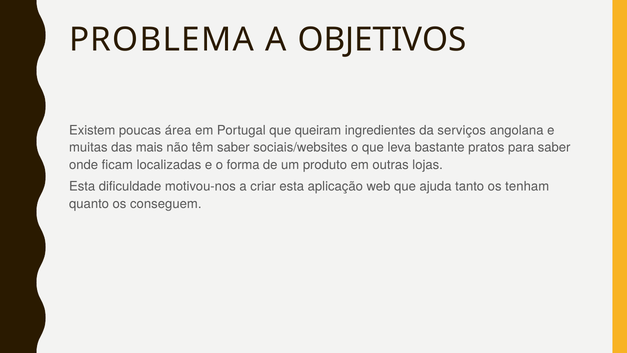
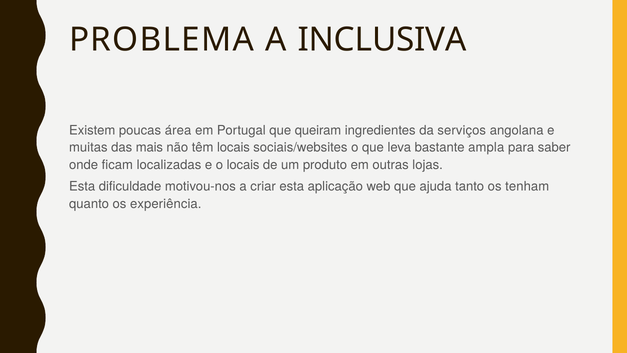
OBJETIVOS: OBJETIVOS -> INCLUSIVA
têm saber: saber -> locais
pratos: pratos -> ampla
o forma: forma -> locais
conseguem: conseguem -> experiência
